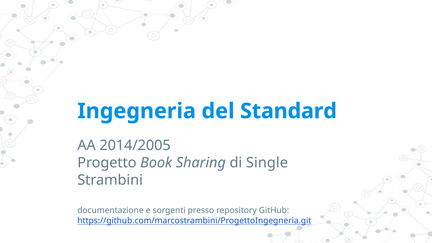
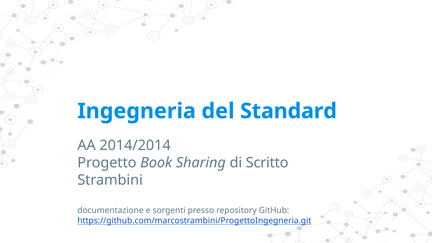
2014/2005: 2014/2005 -> 2014/2014
Single: Single -> Scritto
